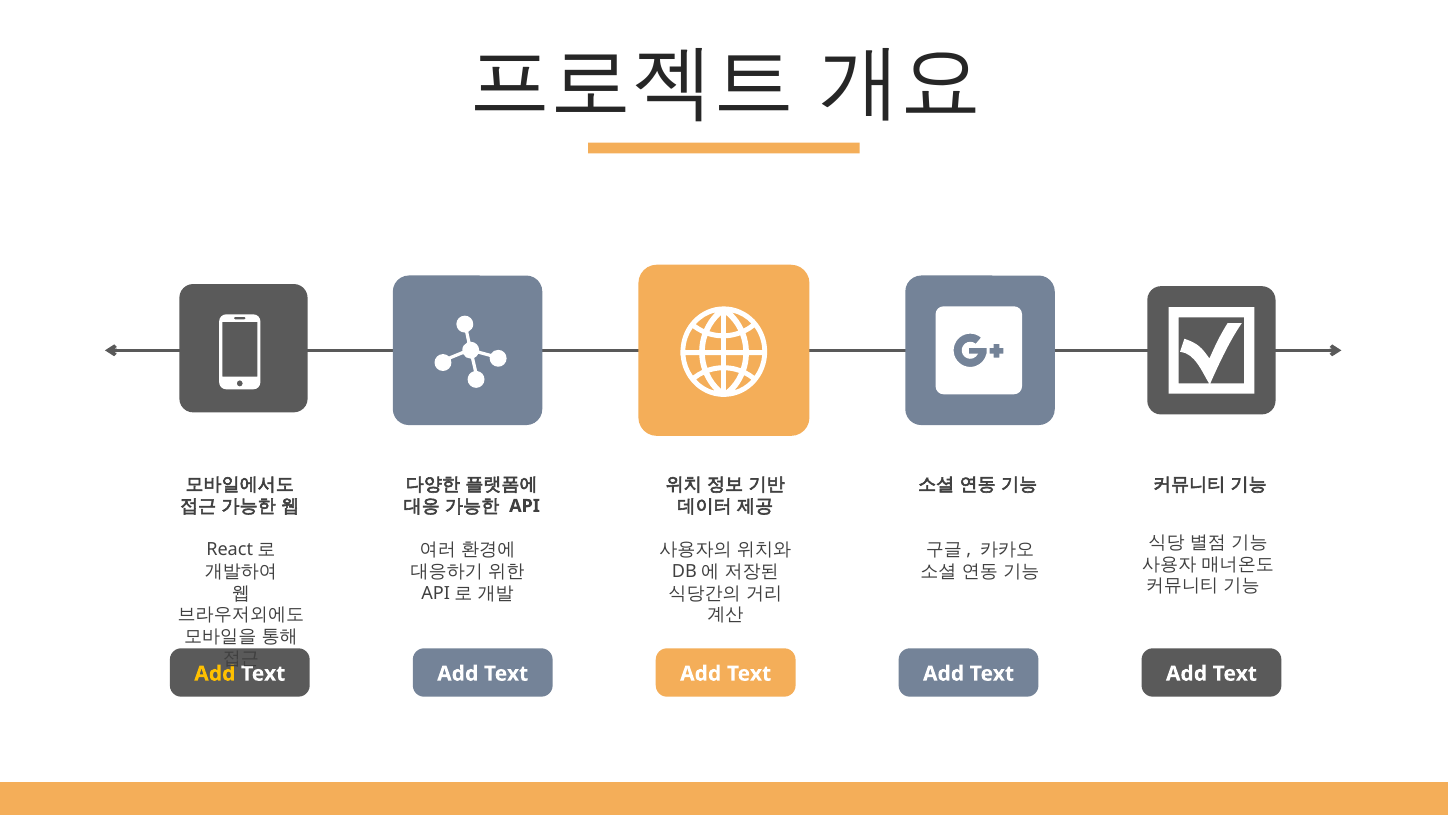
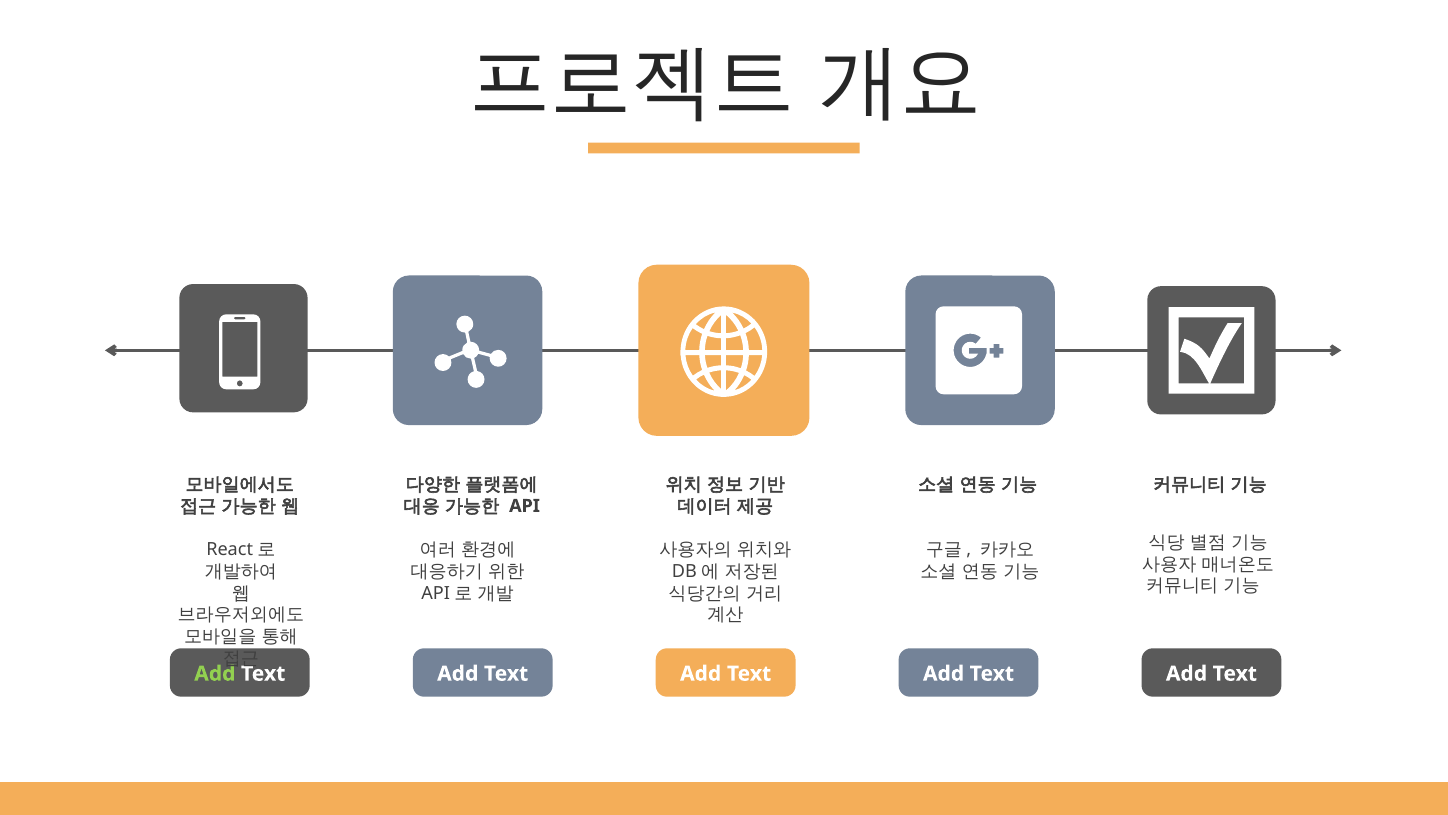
Add at (215, 673) colour: yellow -> light green
